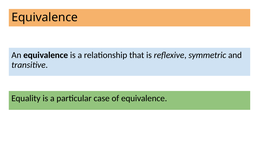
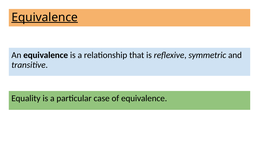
Equivalence at (45, 17) underline: none -> present
